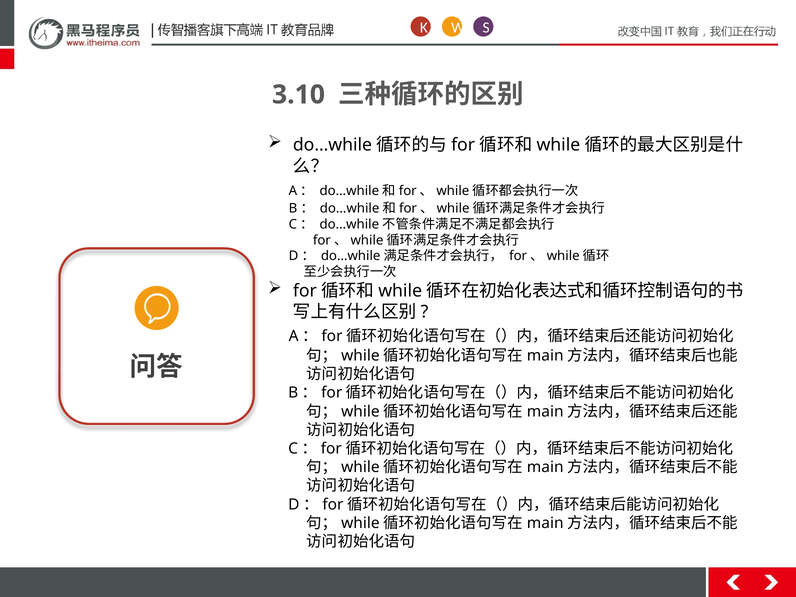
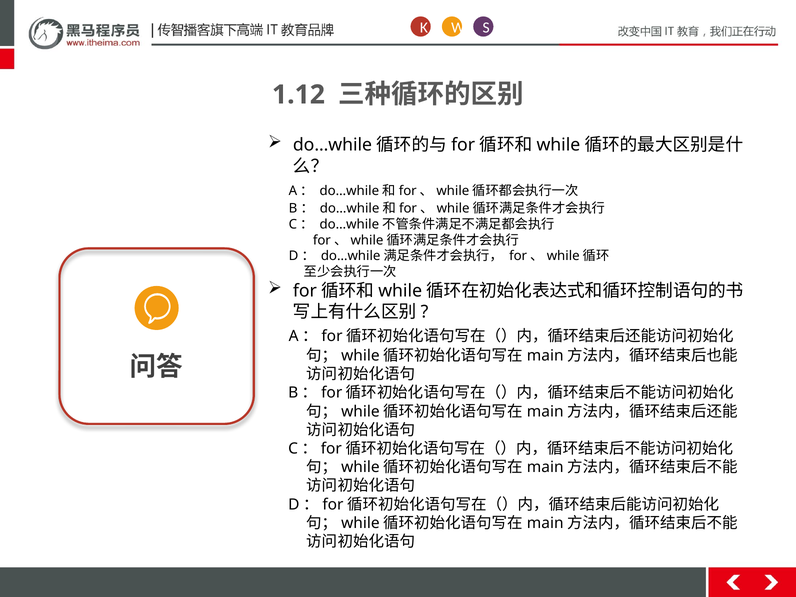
3.10: 3.10 -> 1.12
